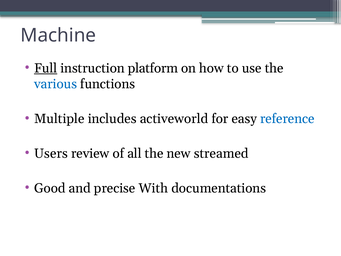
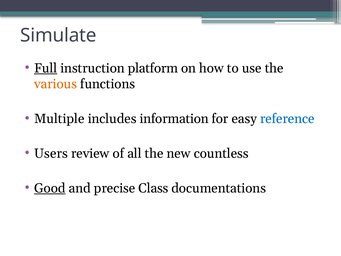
Machine: Machine -> Simulate
various colour: blue -> orange
activeworld: activeworld -> information
streamed: streamed -> countless
Good underline: none -> present
With: With -> Class
